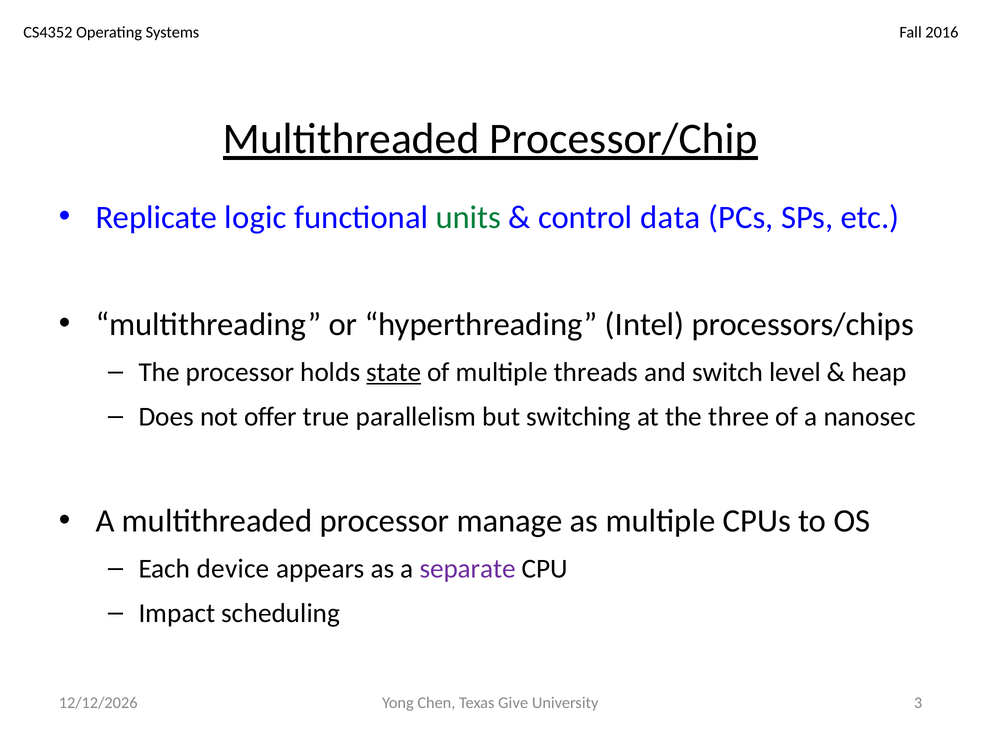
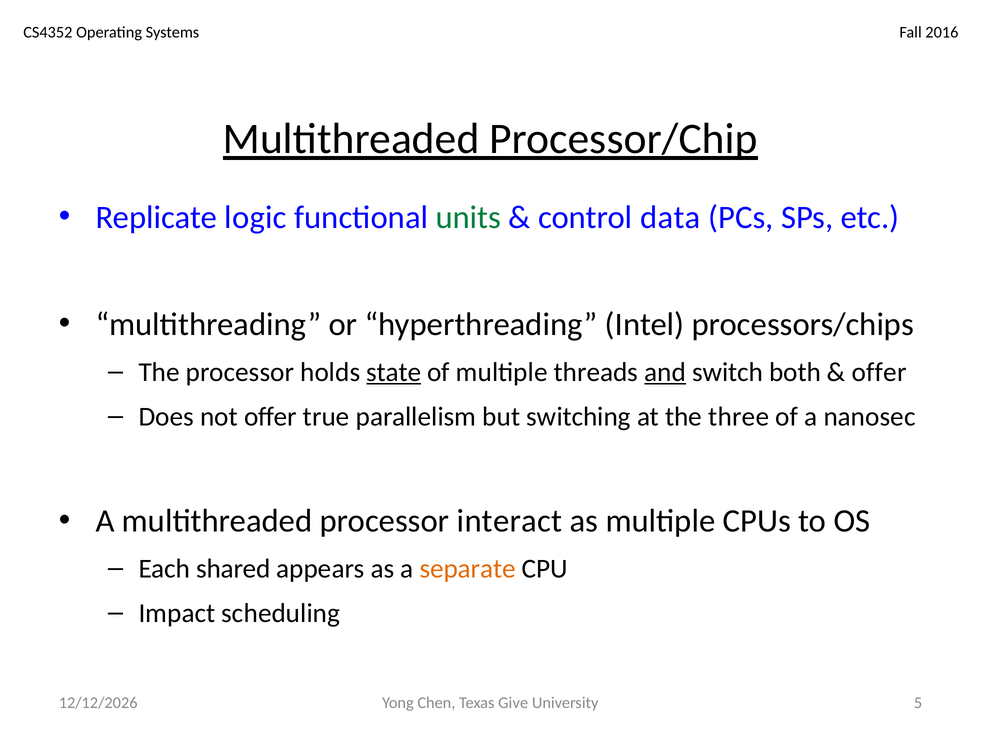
and underline: none -> present
level: level -> both
heap at (879, 372): heap -> offer
manage: manage -> interact
device: device -> shared
separate colour: purple -> orange
3: 3 -> 5
